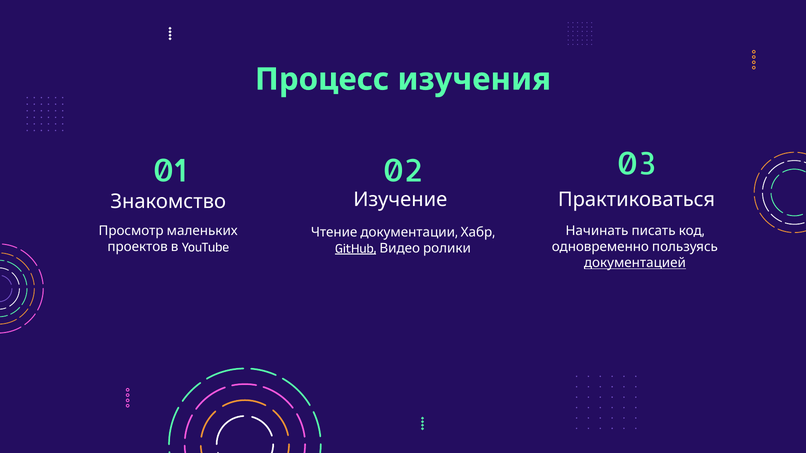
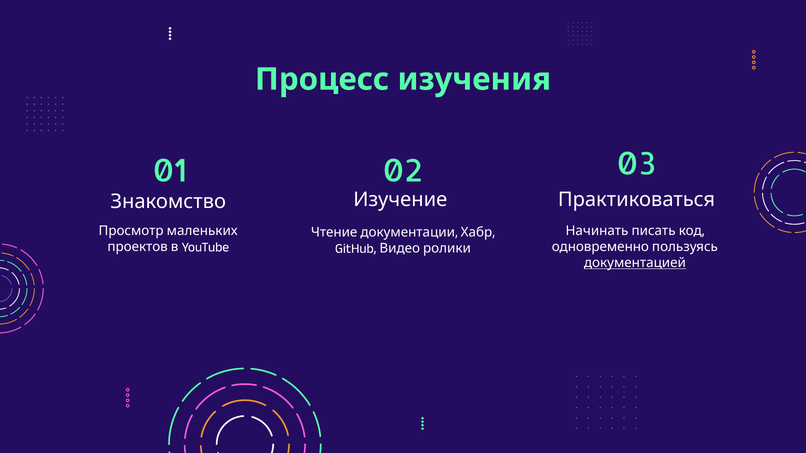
GitHub underline: present -> none
